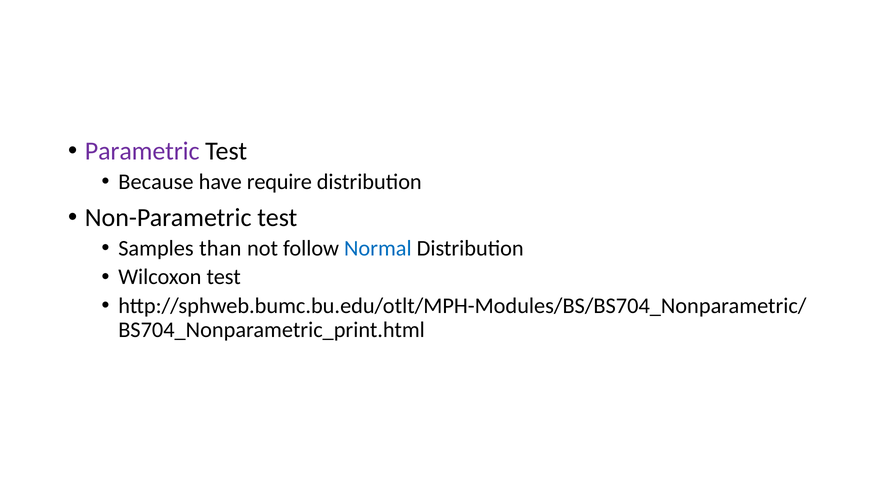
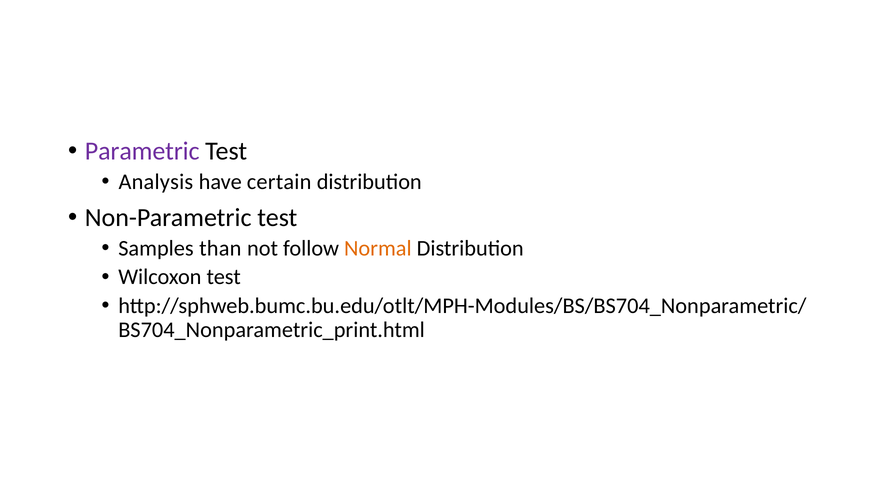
Because: Because -> Analysis
require: require -> certain
Normal colour: blue -> orange
